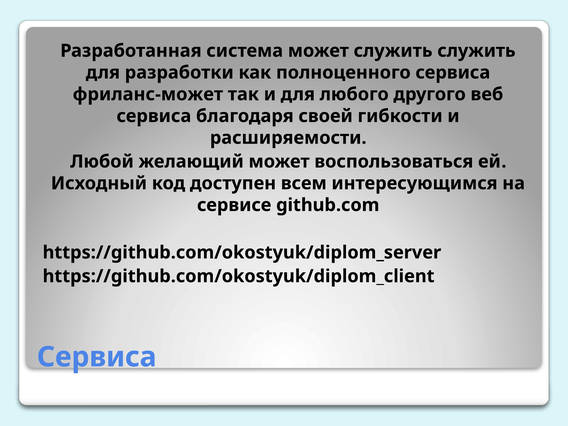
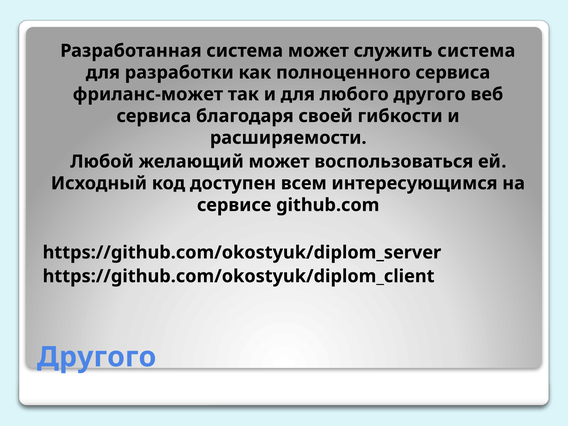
служить служить: служить -> система
Сервиса at (97, 357): Сервиса -> Другого
